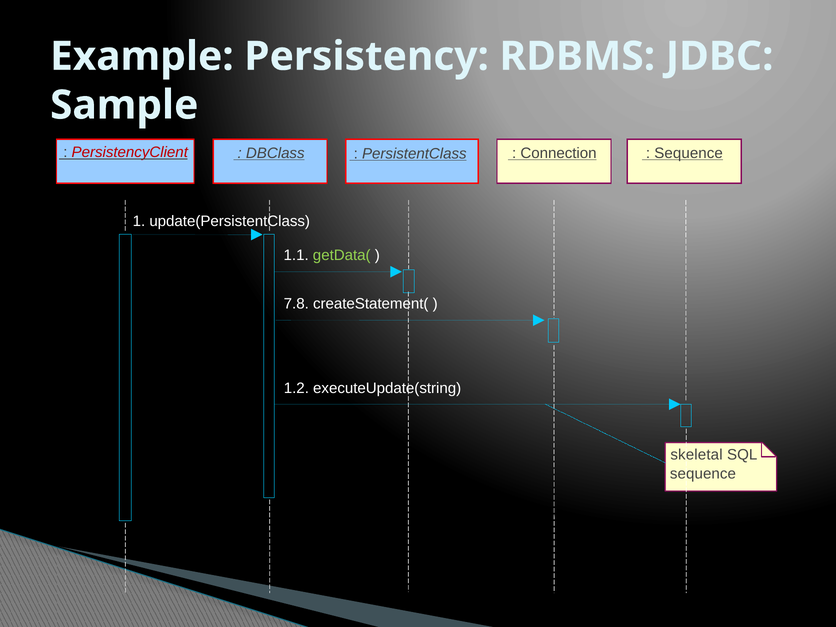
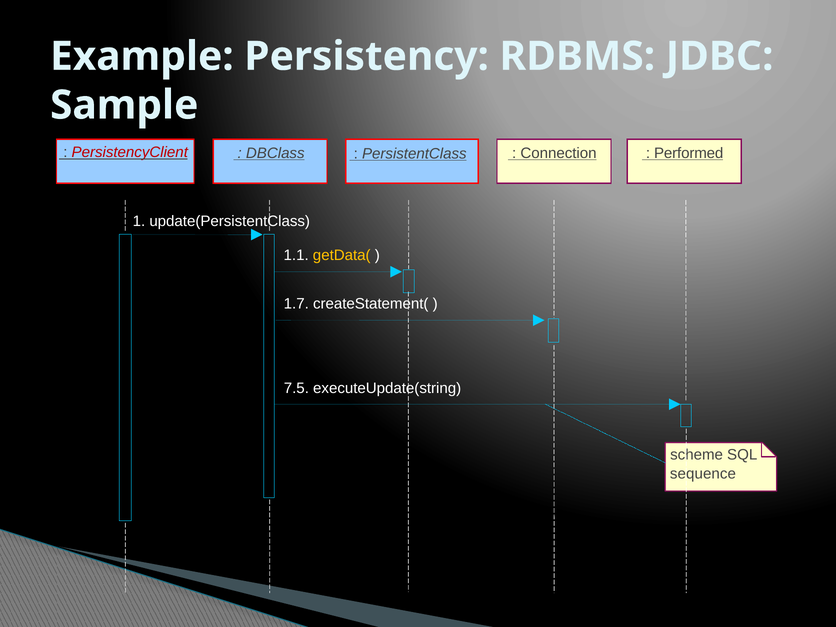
Sequence at (689, 153): Sequence -> Performed
getData( colour: light green -> yellow
7.8: 7.8 -> 1.7
1.2: 1.2 -> 7.5
skeletal: skeletal -> scheme
